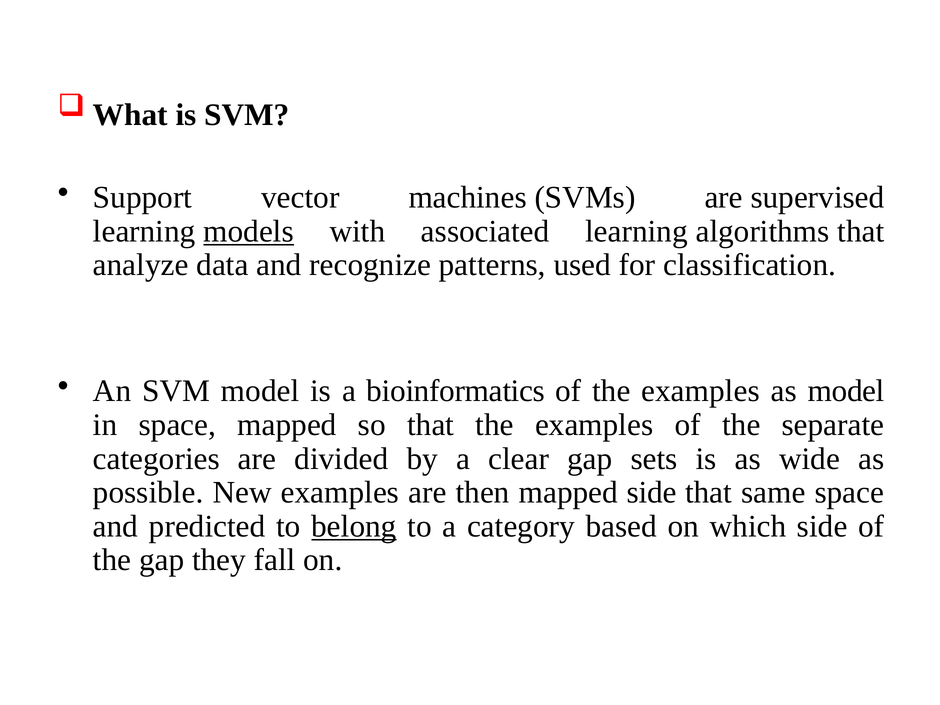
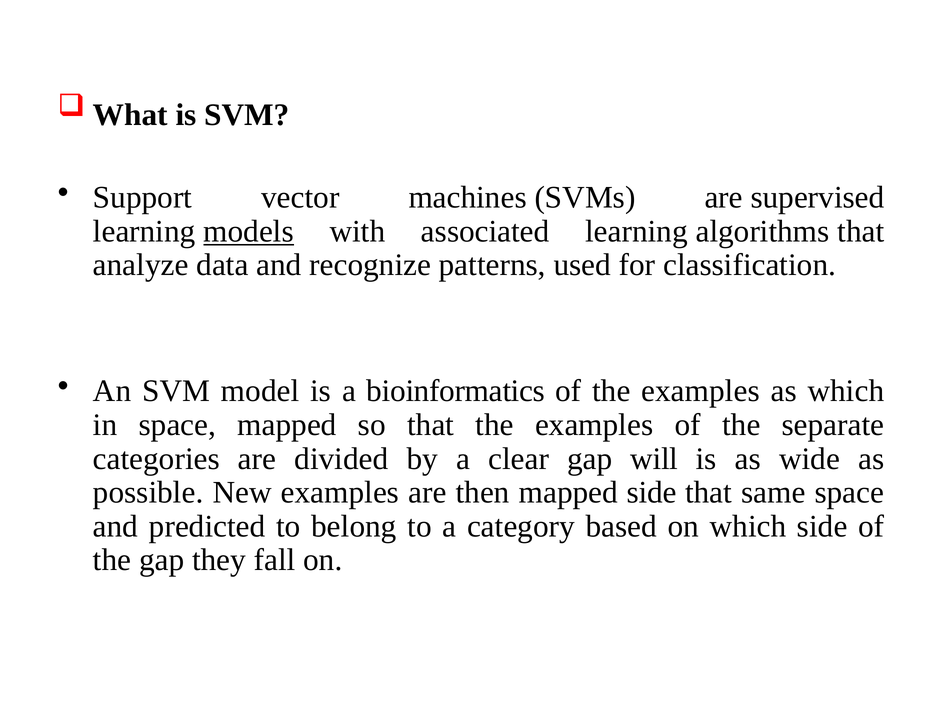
as model: model -> which
sets: sets -> will
belong underline: present -> none
